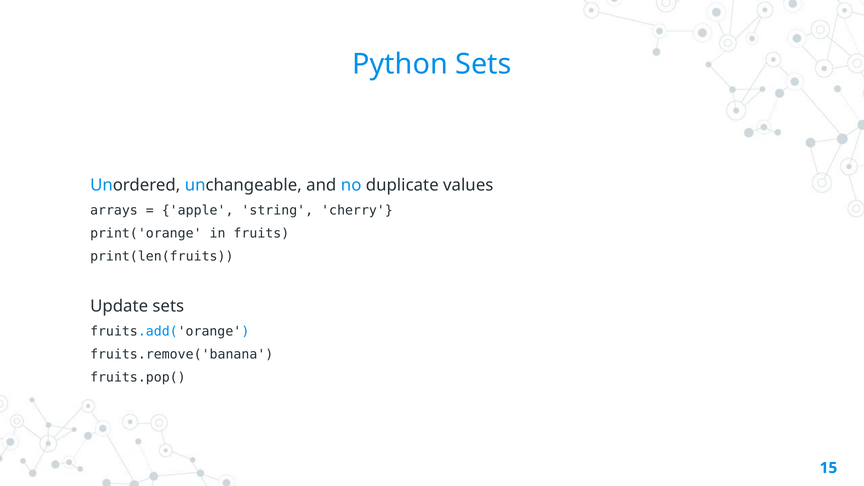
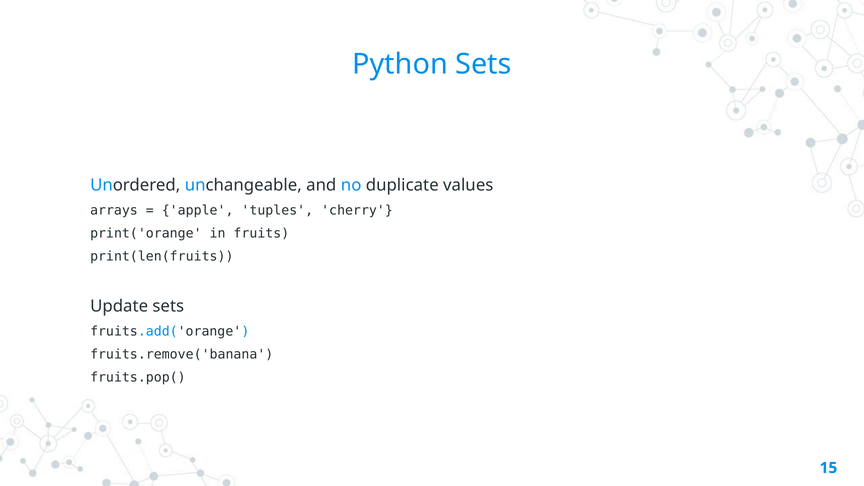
string: string -> tuples
